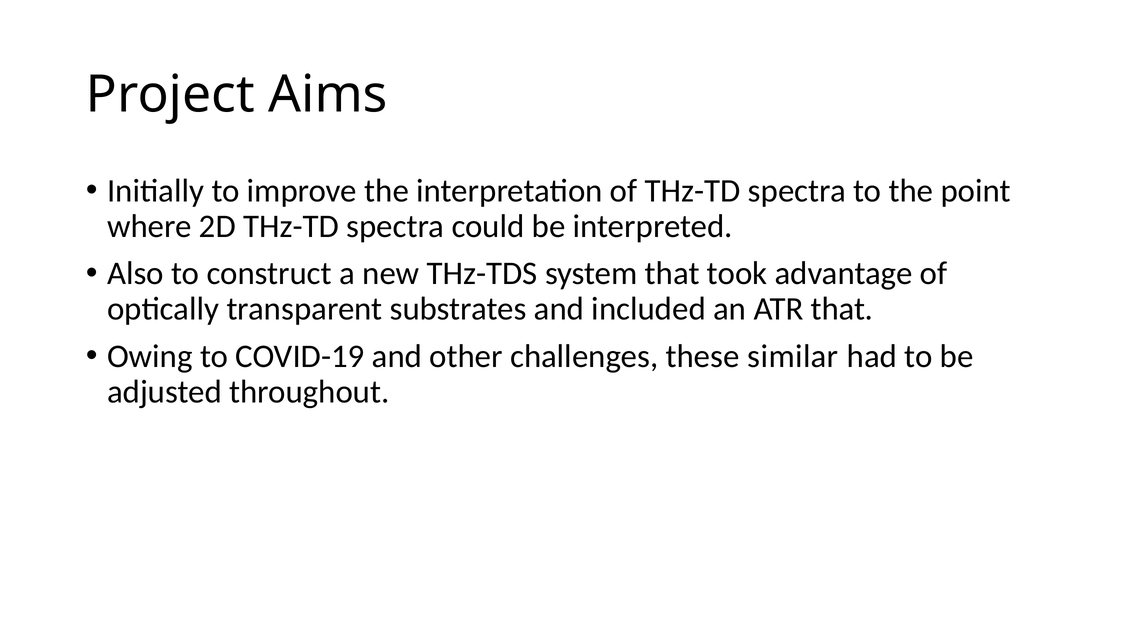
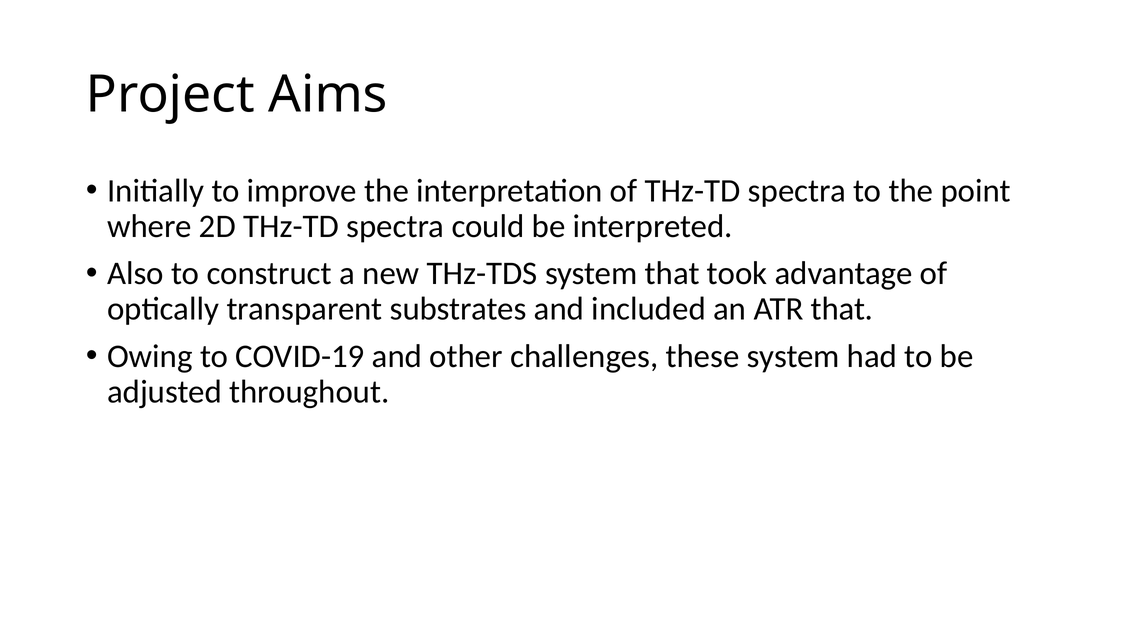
these similar: similar -> system
